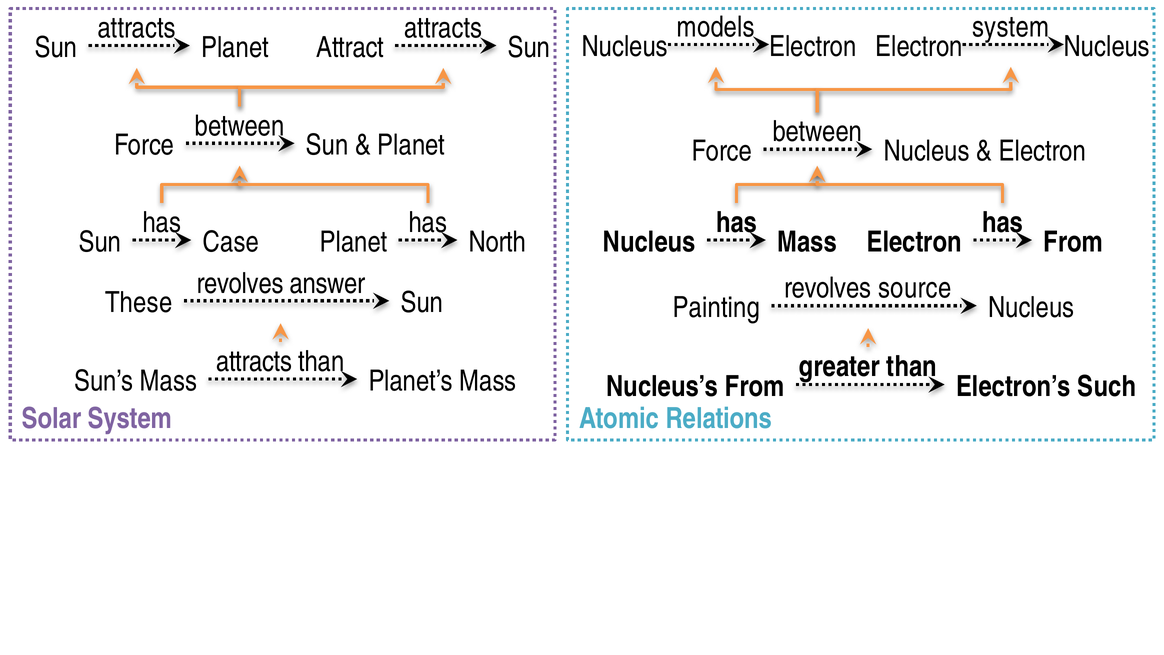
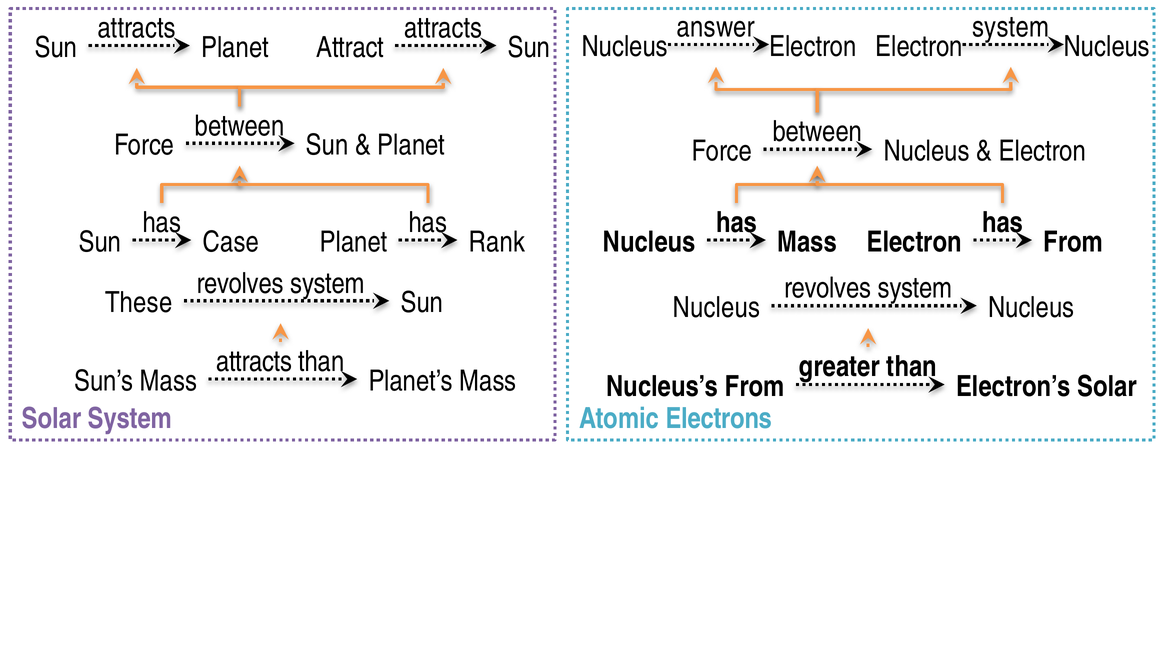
models: models -> answer
North: North -> Rank
answer at (328, 283): answer -> system
source at (915, 288): source -> system
Painting at (716, 308): Painting -> Nucleus
Electron’s Such: Such -> Solar
Relations: Relations -> Electrons
